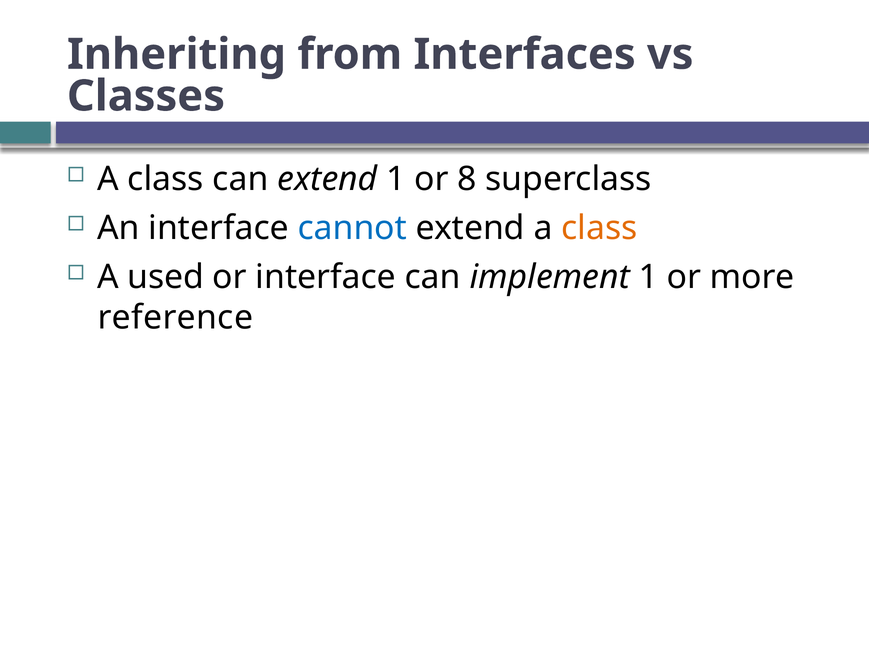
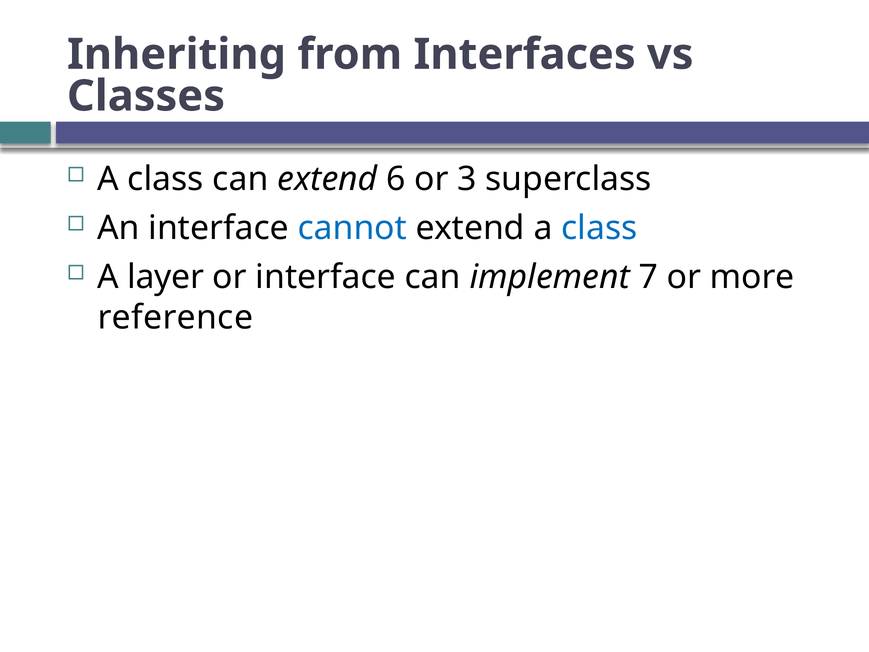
extend 1: 1 -> 6
8: 8 -> 3
class at (599, 228) colour: orange -> blue
used: used -> layer
implement 1: 1 -> 7
